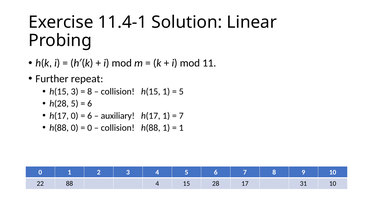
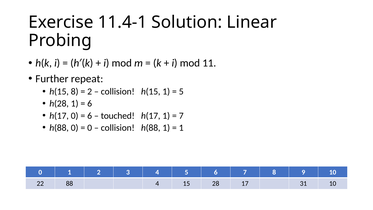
h(15 3: 3 -> 8
8 at (90, 92): 8 -> 2
h(28 5: 5 -> 1
auxiliary: auxiliary -> touched
